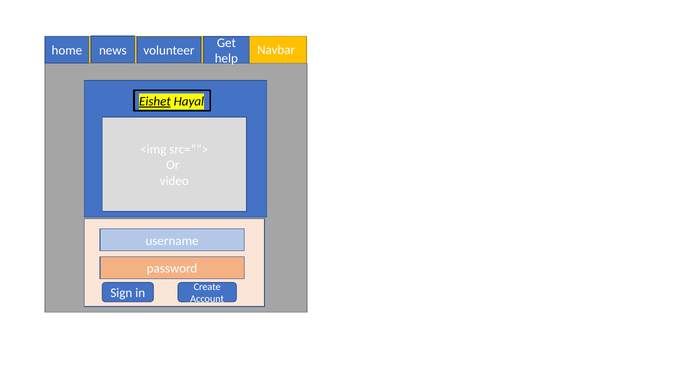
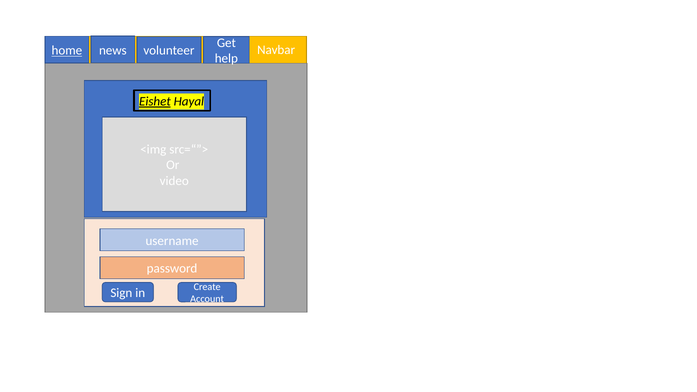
home underline: none -> present
